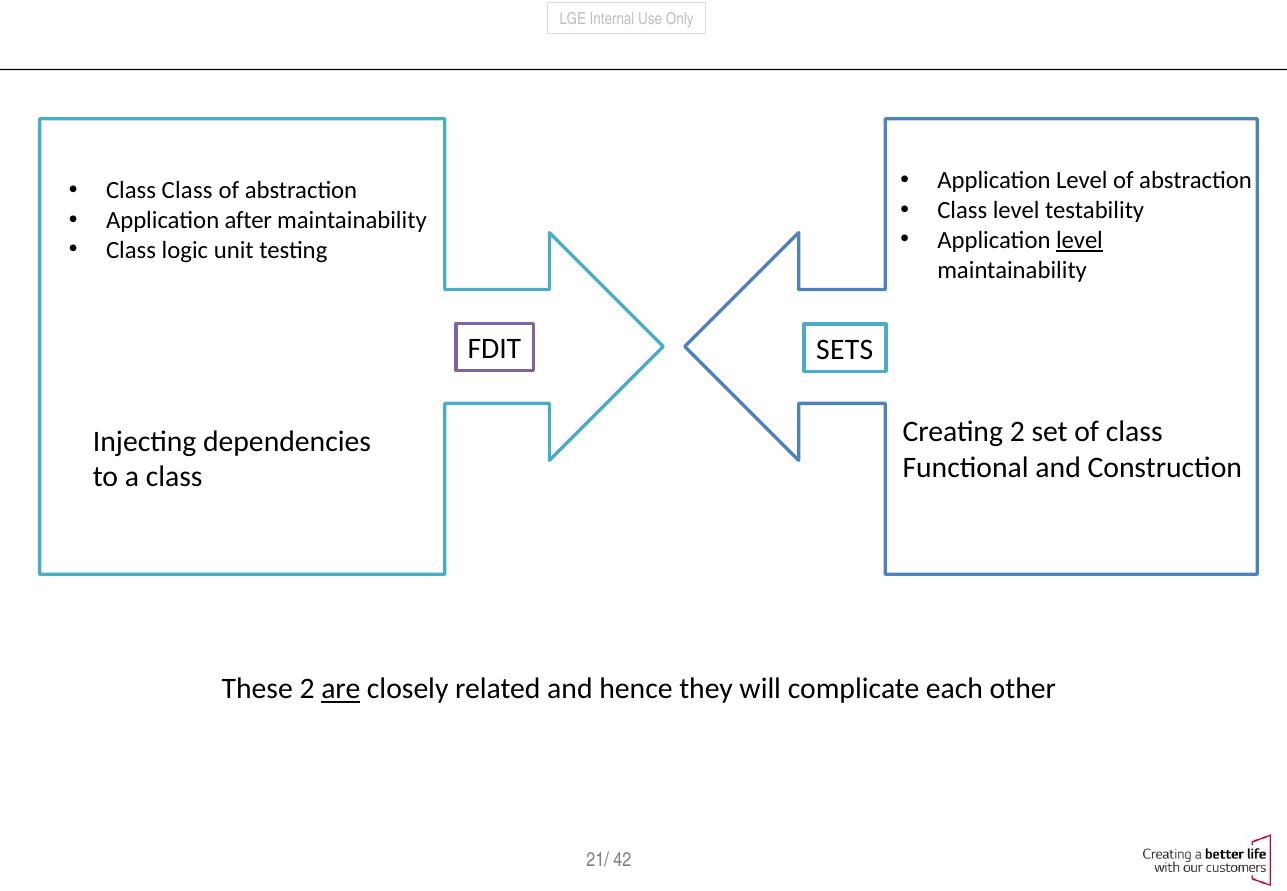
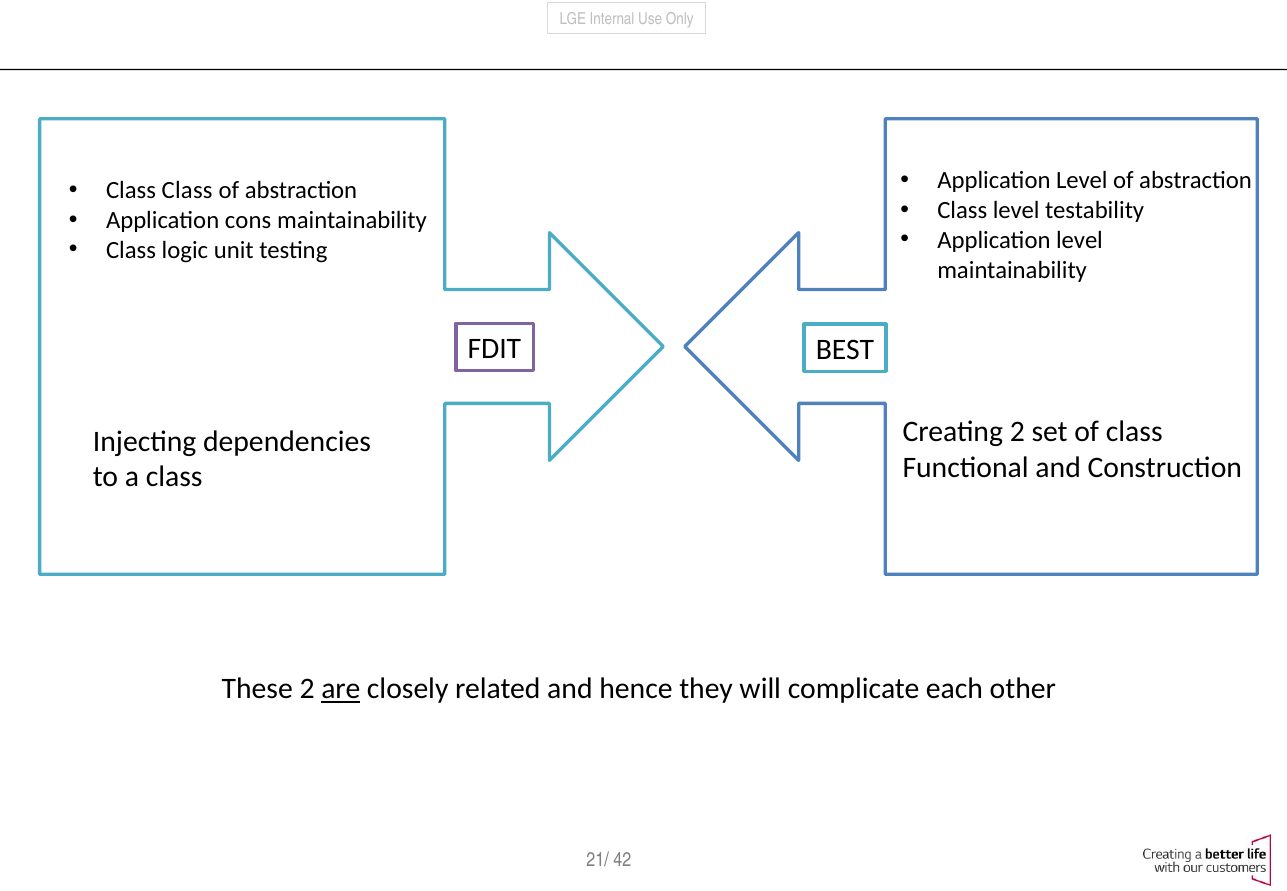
after: after -> cons
level at (1080, 240) underline: present -> none
SETS: SETS -> BEST
